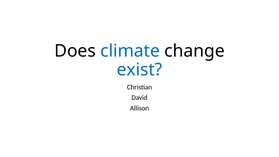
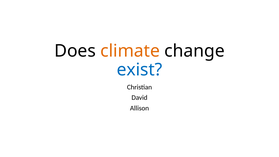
climate colour: blue -> orange
